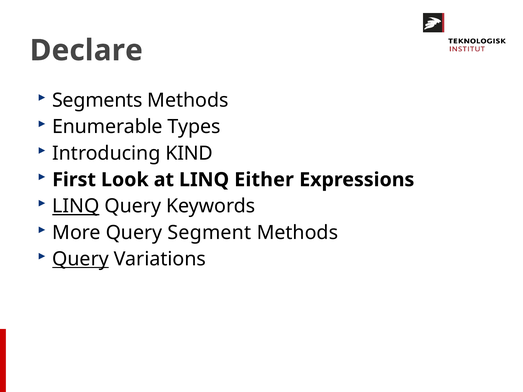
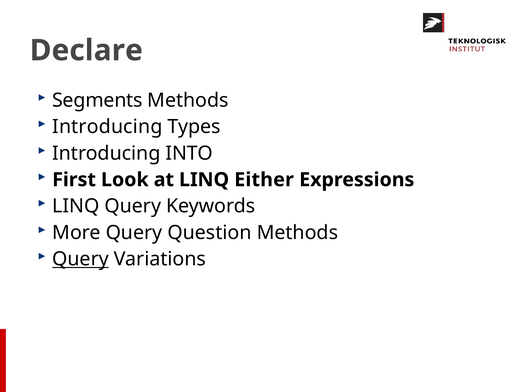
Enumerable at (107, 127): Enumerable -> Introducing
KIND: KIND -> INTO
LINQ at (76, 206) underline: present -> none
Segment: Segment -> Question
